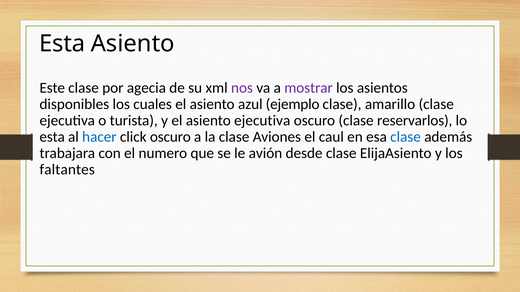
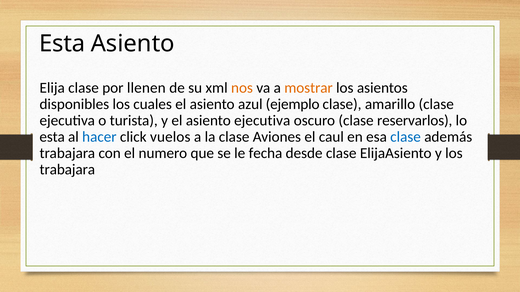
Este: Este -> Elija
agecia: agecia -> llenen
nos colour: purple -> orange
mostrar colour: purple -> orange
click oscuro: oscuro -> vuelos
avión: avión -> fecha
faltantes at (67, 170): faltantes -> trabajara
